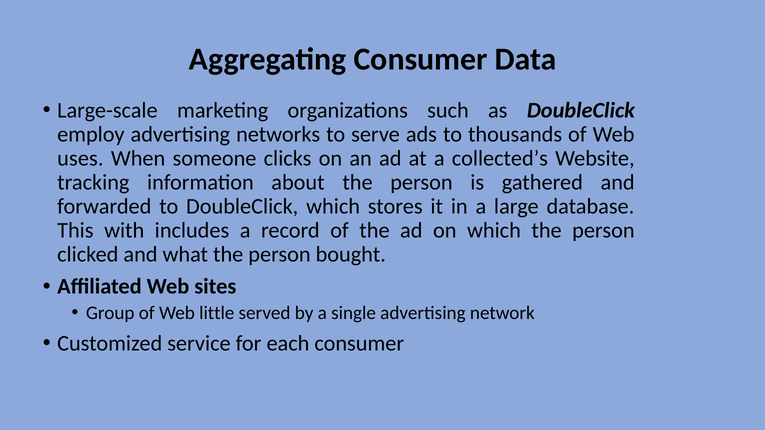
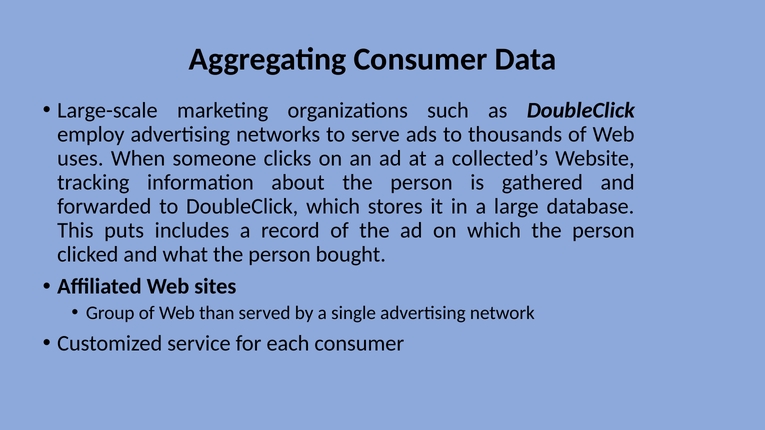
with: with -> puts
little: little -> than
